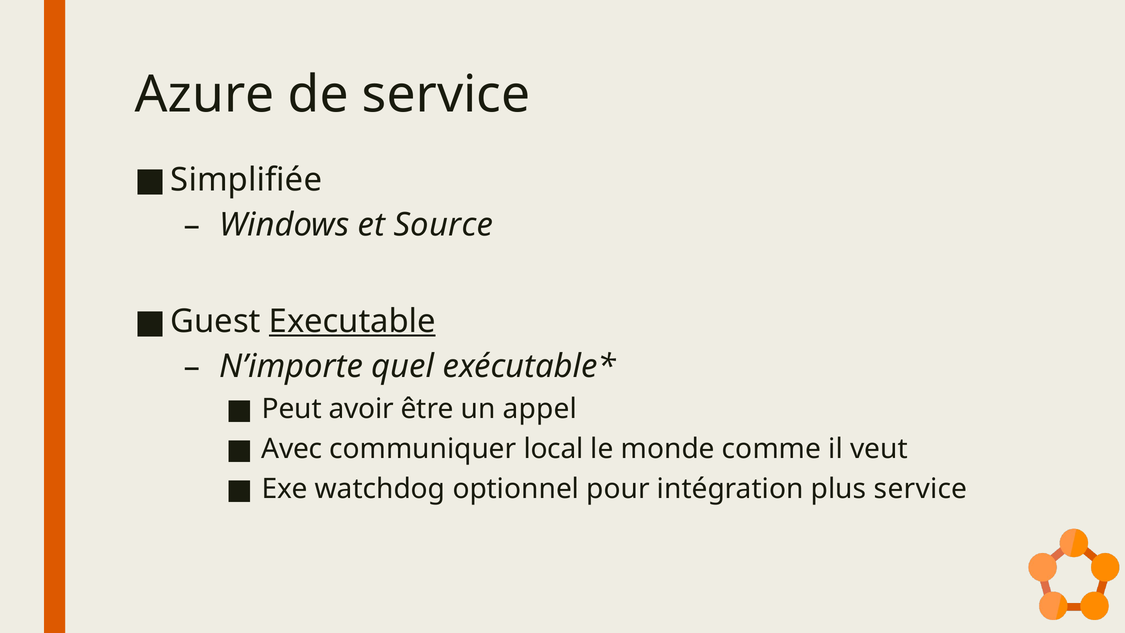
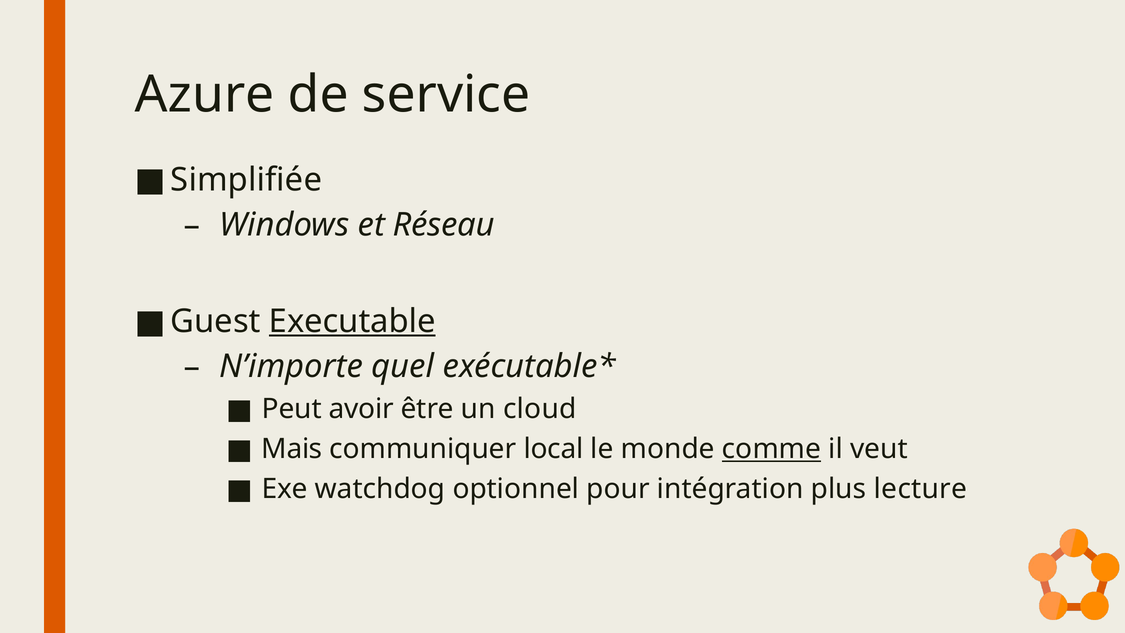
Source: Source -> Réseau
appel: appel -> cloud
Avec: Avec -> Mais
comme underline: none -> present
plus service: service -> lecture
